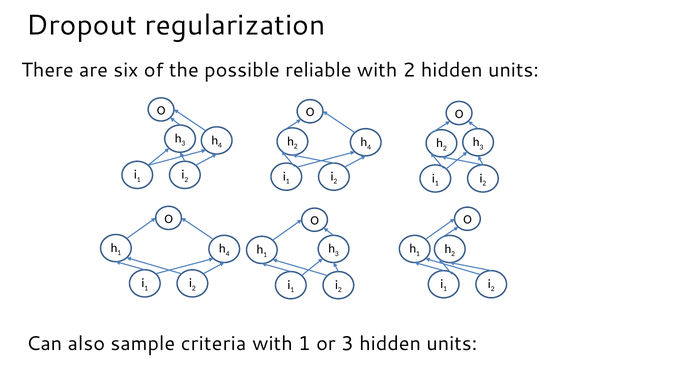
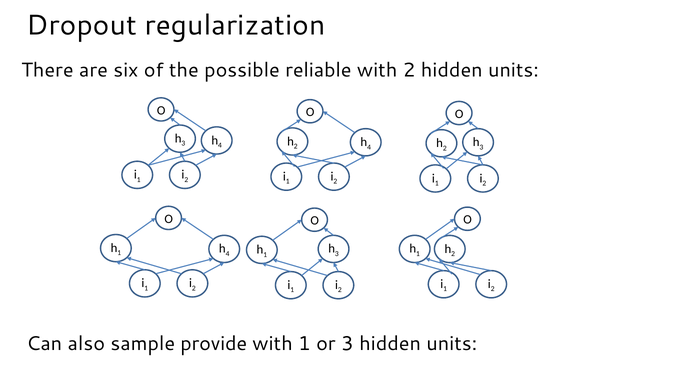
criteria: criteria -> provide
